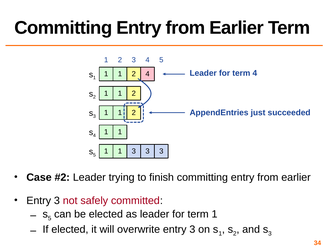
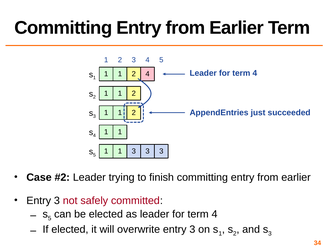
1 at (215, 214): 1 -> 4
